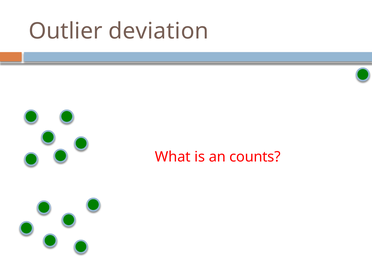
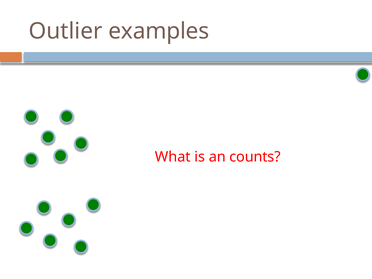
deviation: deviation -> examples
